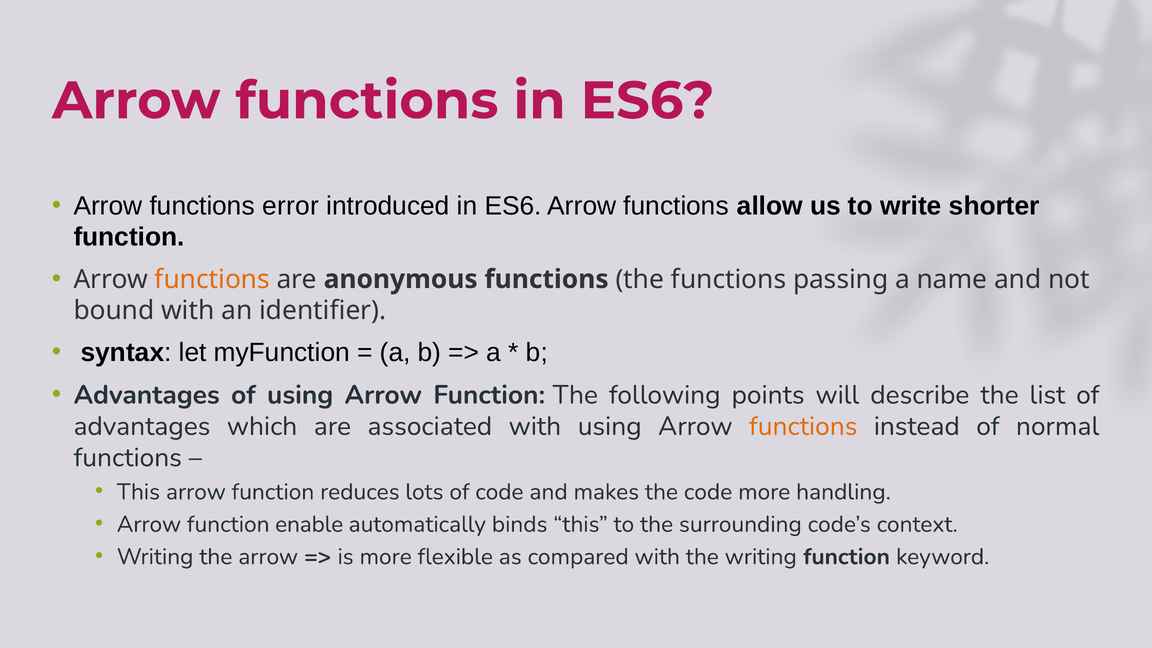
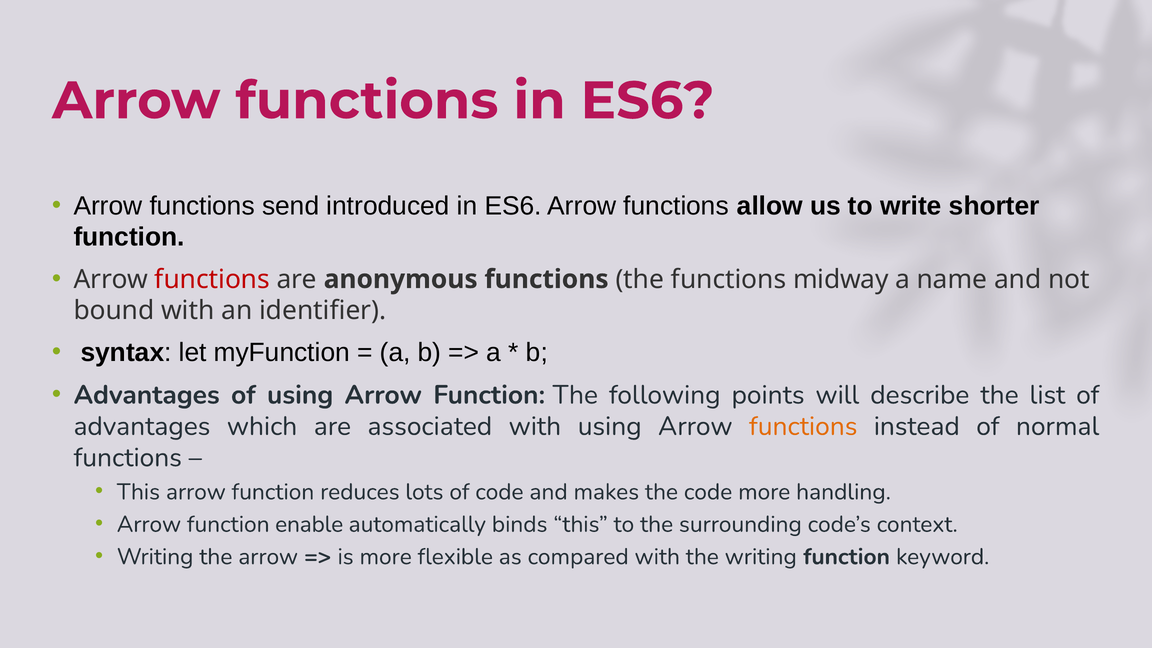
error: error -> send
functions at (212, 279) colour: orange -> red
passing: passing -> midway
